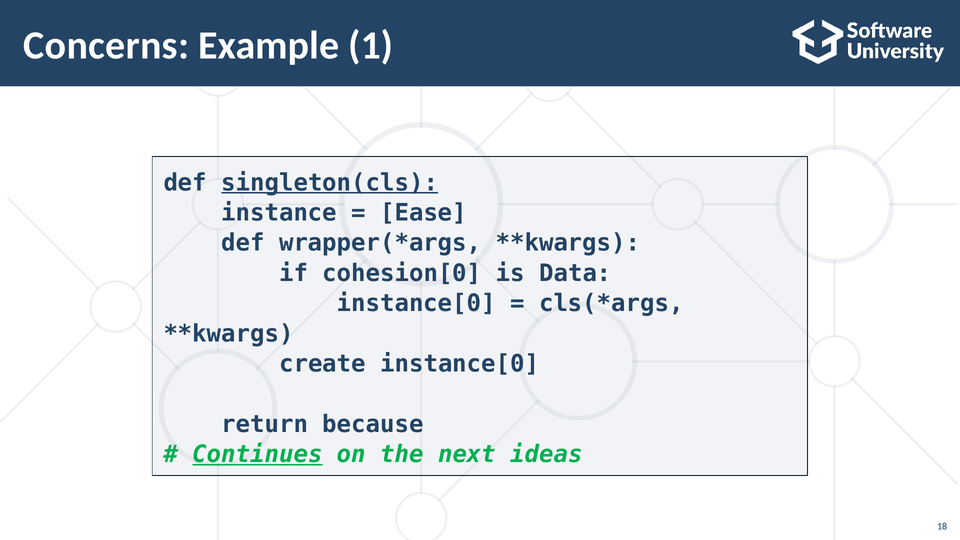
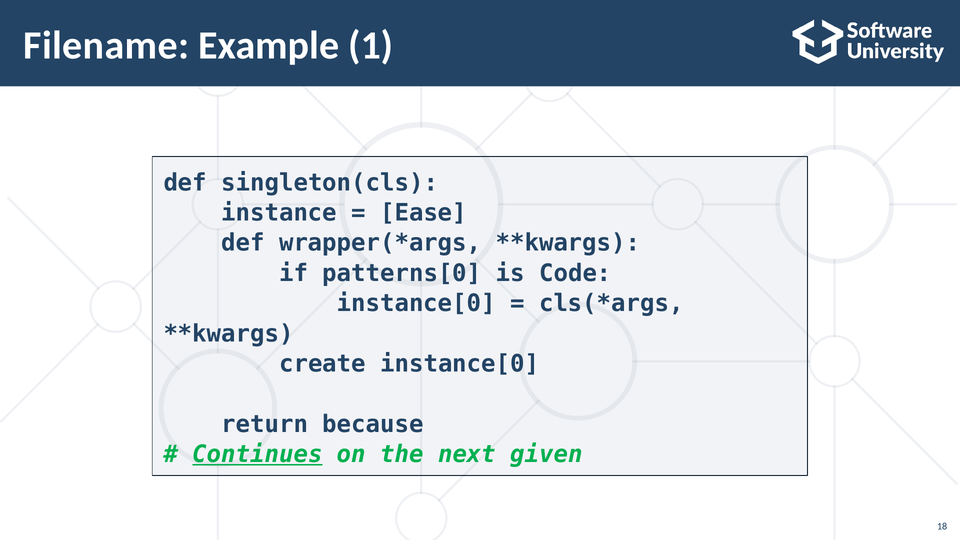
Concerns: Concerns -> Filename
singleton(cls underline: present -> none
cohesion[0: cohesion[0 -> patterns[0
Data: Data -> Code
ideas: ideas -> given
